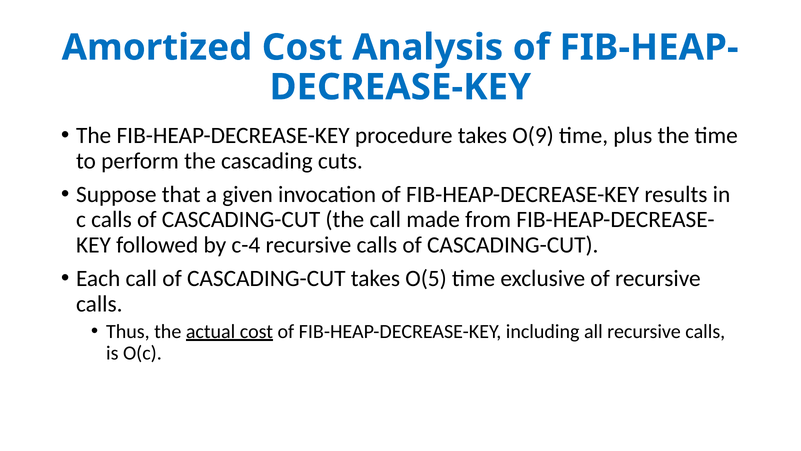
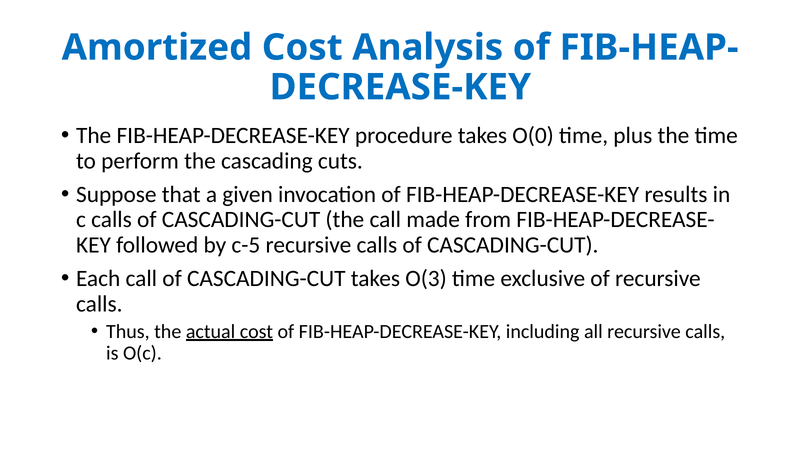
O(9: O(9 -> O(0
c-4: c-4 -> c-5
O(5: O(5 -> O(3
